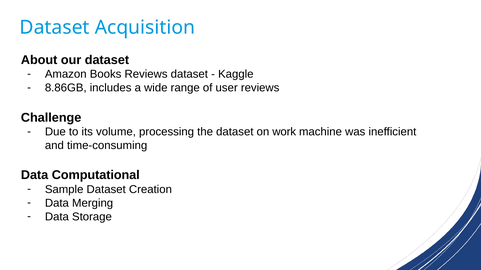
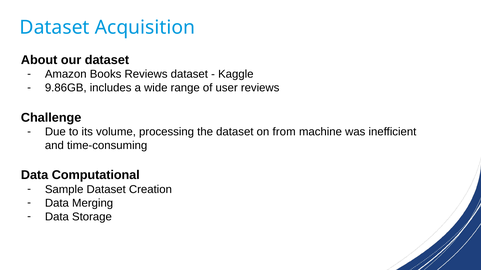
8.86GB: 8.86GB -> 9.86GB
work: work -> from
